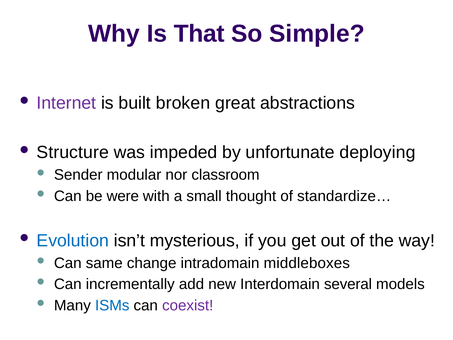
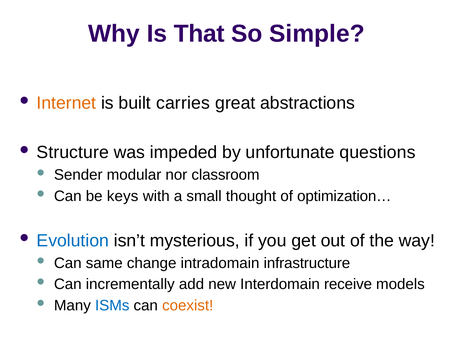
Internet colour: purple -> orange
broken: broken -> carries
deploying: deploying -> questions
were: were -> keys
standardize…: standardize… -> optimization…
middleboxes: middleboxes -> infrastructure
several: several -> receive
coexist colour: purple -> orange
